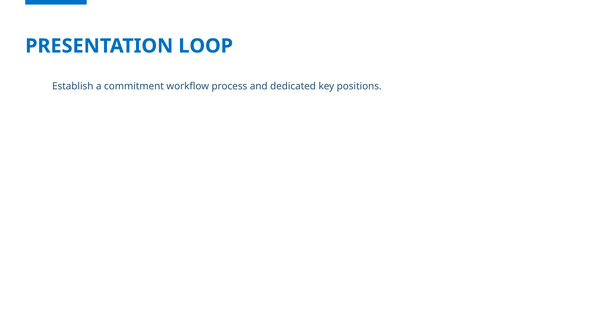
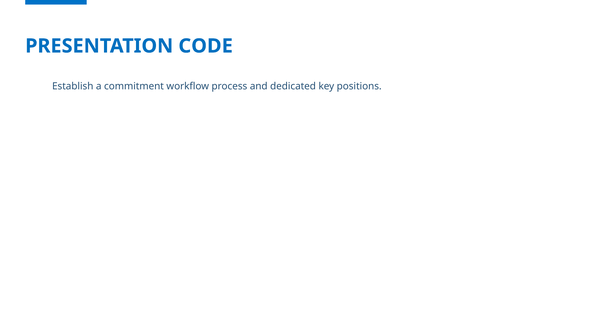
LOOP: LOOP -> CODE
